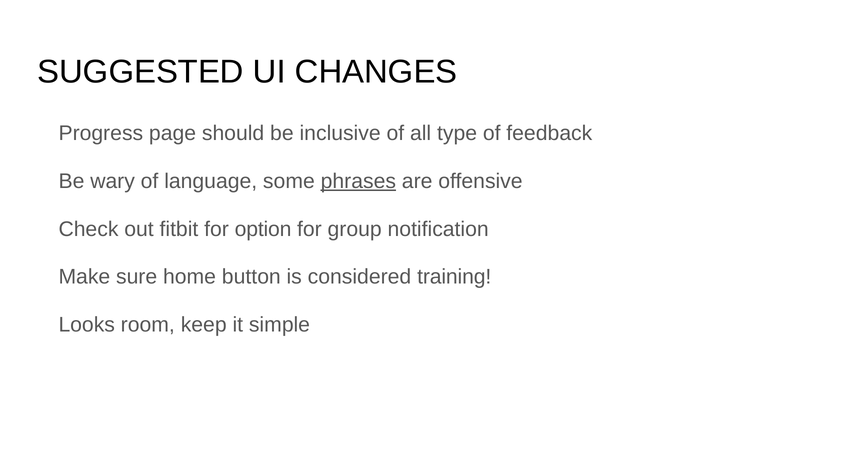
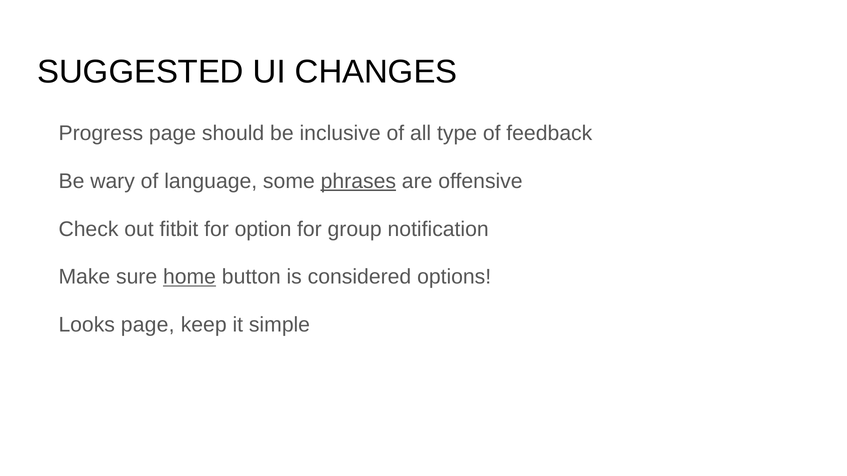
home underline: none -> present
training: training -> options
Looks room: room -> page
